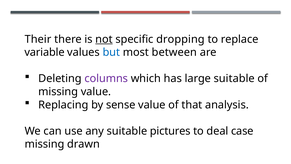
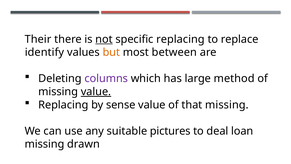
specific dropping: dropping -> replacing
variable: variable -> identify
but colour: blue -> orange
large suitable: suitable -> method
value at (96, 92) underline: none -> present
that analysis: analysis -> missing
case: case -> loan
